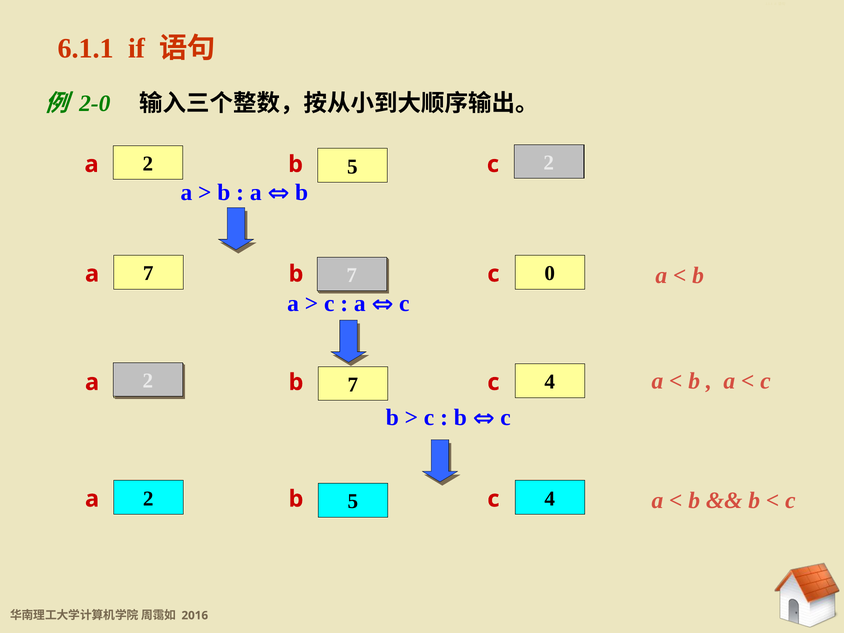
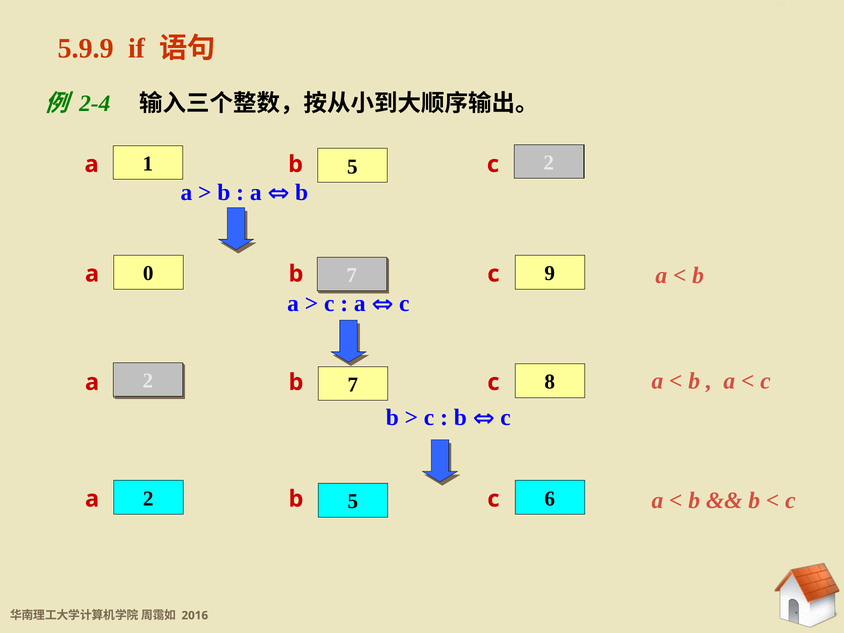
6.1.1: 6.1.1 -> 5.9.9
2-0: 2-0 -> 2-4
2 at (148, 164): 2 -> 1
a 7: 7 -> 0
0: 0 -> 9
7 4: 4 -> 8
5 4: 4 -> 6
